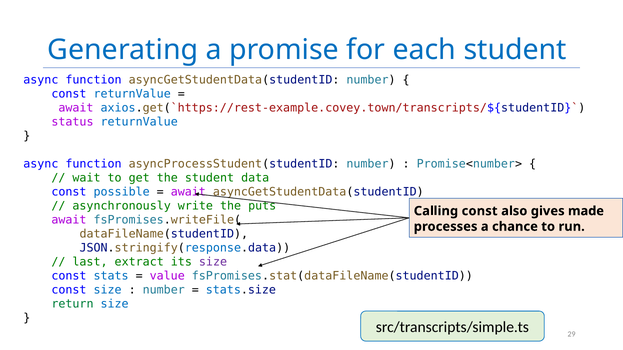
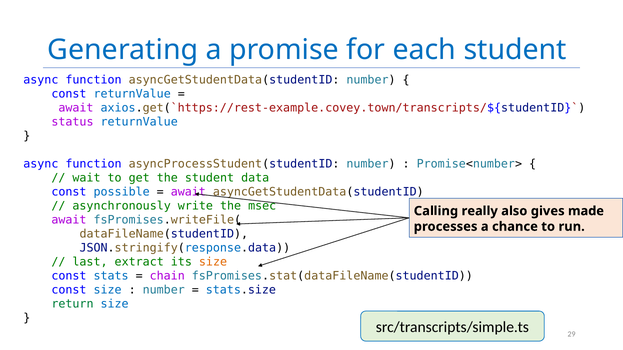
puts: puts -> msec
Calling const: const -> really
size at (213, 262) colour: purple -> orange
value: value -> chain
